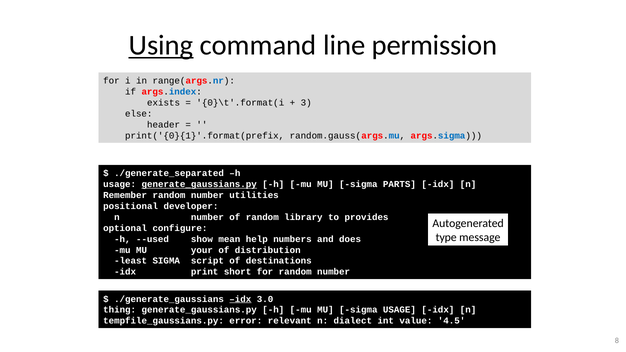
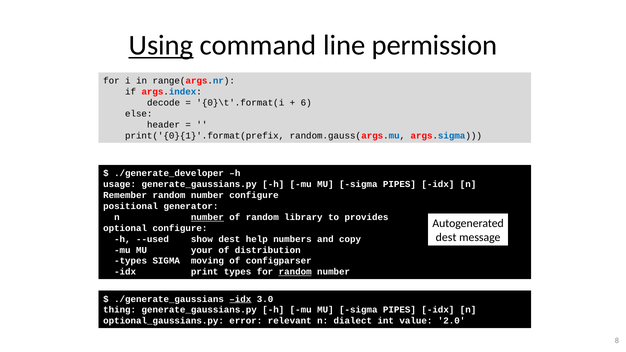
exists: exists -> decode
3: 3 -> 6
./generate_separated: ./generate_separated -> ./generate_developer
generate_gaussians.py at (199, 184) underline: present -> none
PARTS at (399, 184): PARTS -> PIPES
number utilities: utilities -> configure
developer: developer -> generator
number at (207, 217) underline: none -> present
type at (446, 237): type -> dest
show mean: mean -> dest
does: does -> copy
least at (131, 261): least -> types
script: script -> moving
destinations: destinations -> configparser
print short: short -> types
random at (295, 272) underline: none -> present
USAGE at (399, 310): USAGE -> PIPES
tempfile_gaussians.py: tempfile_gaussians.py -> optional_gaussians.py
4.5: 4.5 -> 2.0
